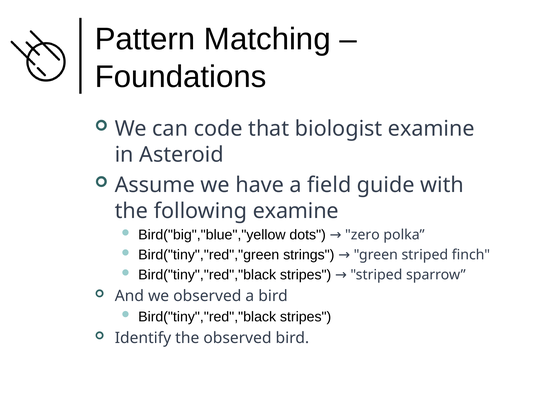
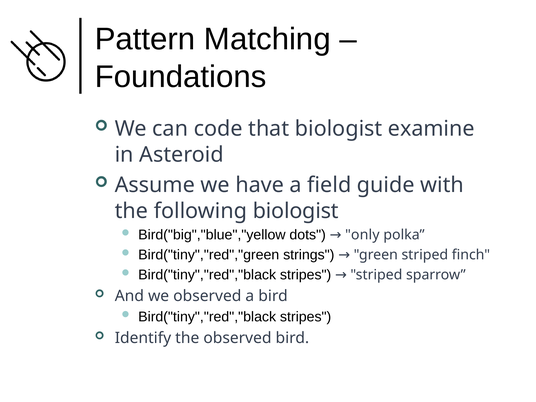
following examine: examine -> biologist
zero: zero -> only
